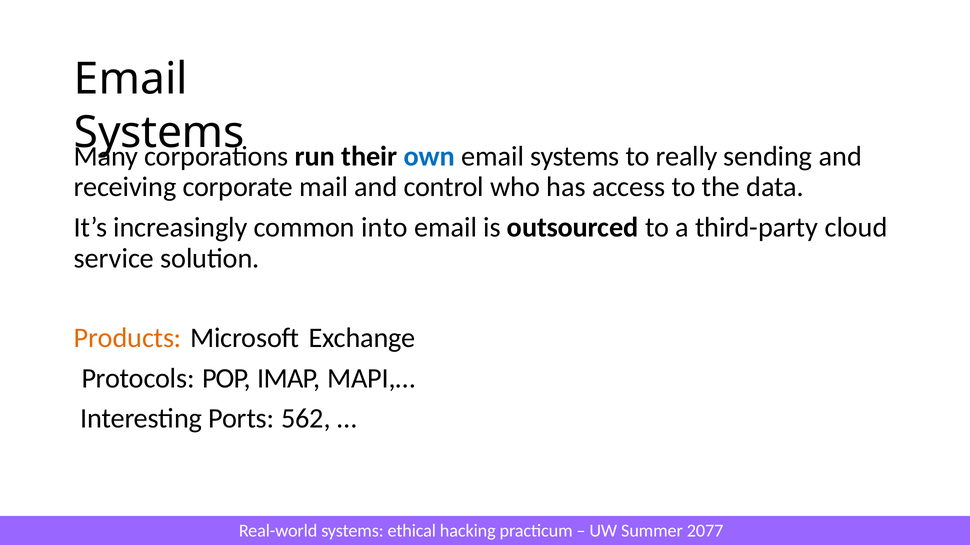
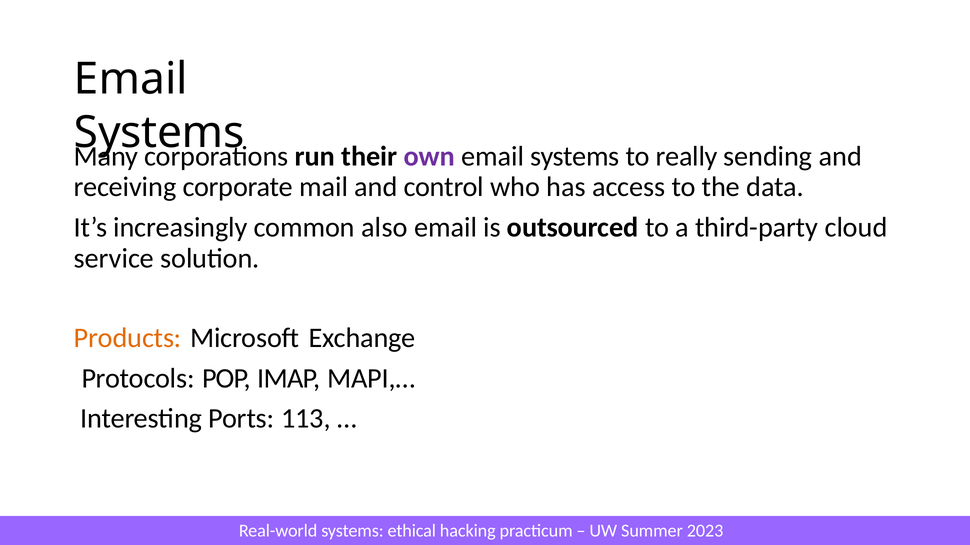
own colour: blue -> purple
into: into -> also
562: 562 -> 113
2077: 2077 -> 2023
